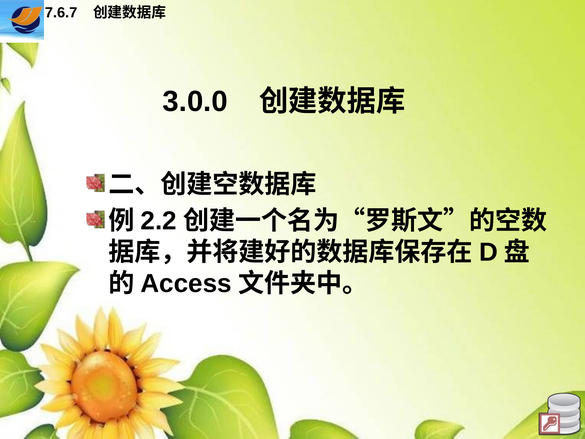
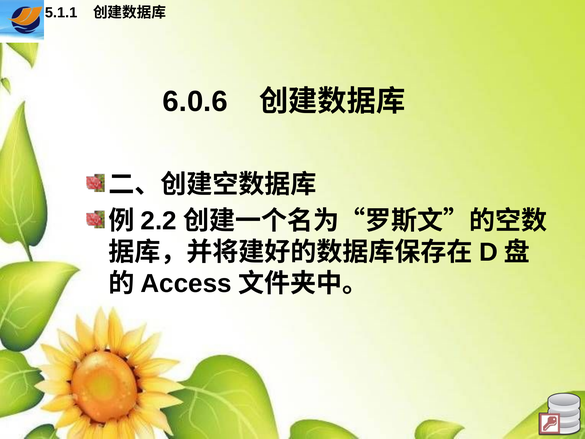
7.6.7: 7.6.7 -> 5.1.1
3.0.0: 3.0.0 -> 6.0.6
